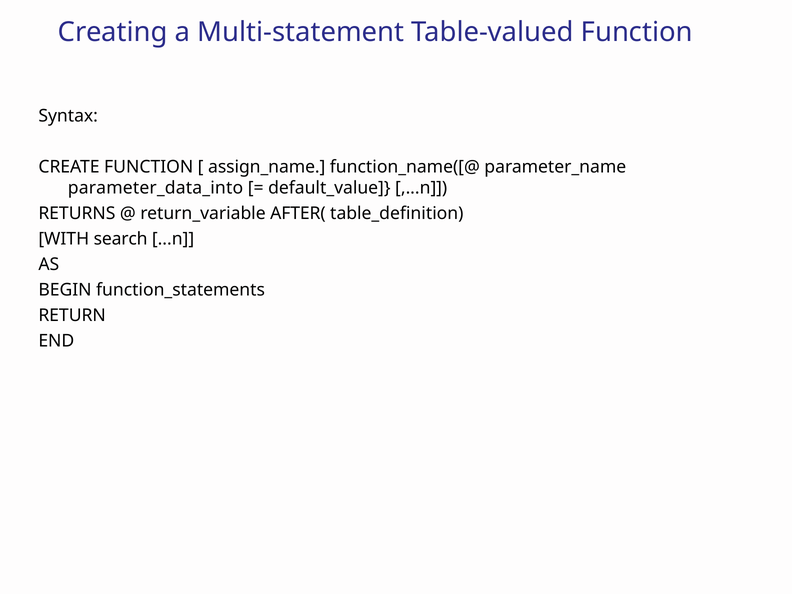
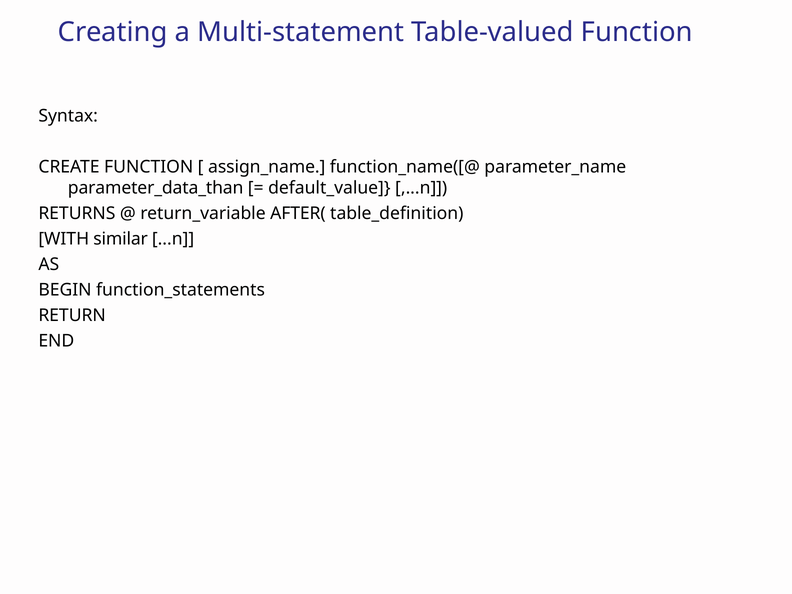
parameter_data_into: parameter_data_into -> parameter_data_than
search: search -> similar
